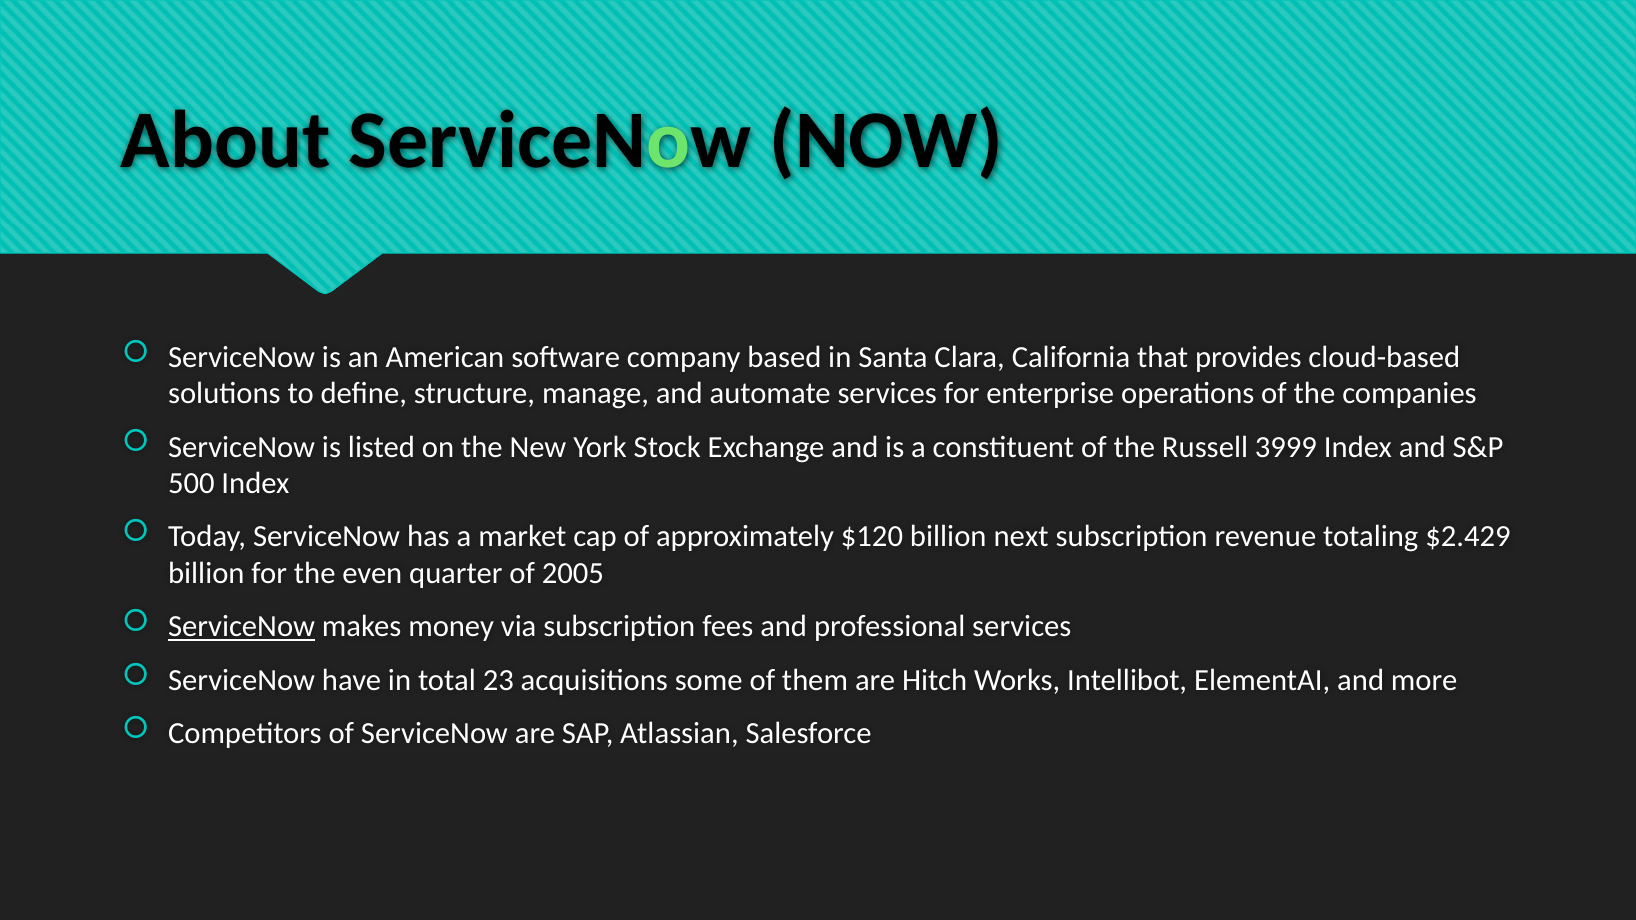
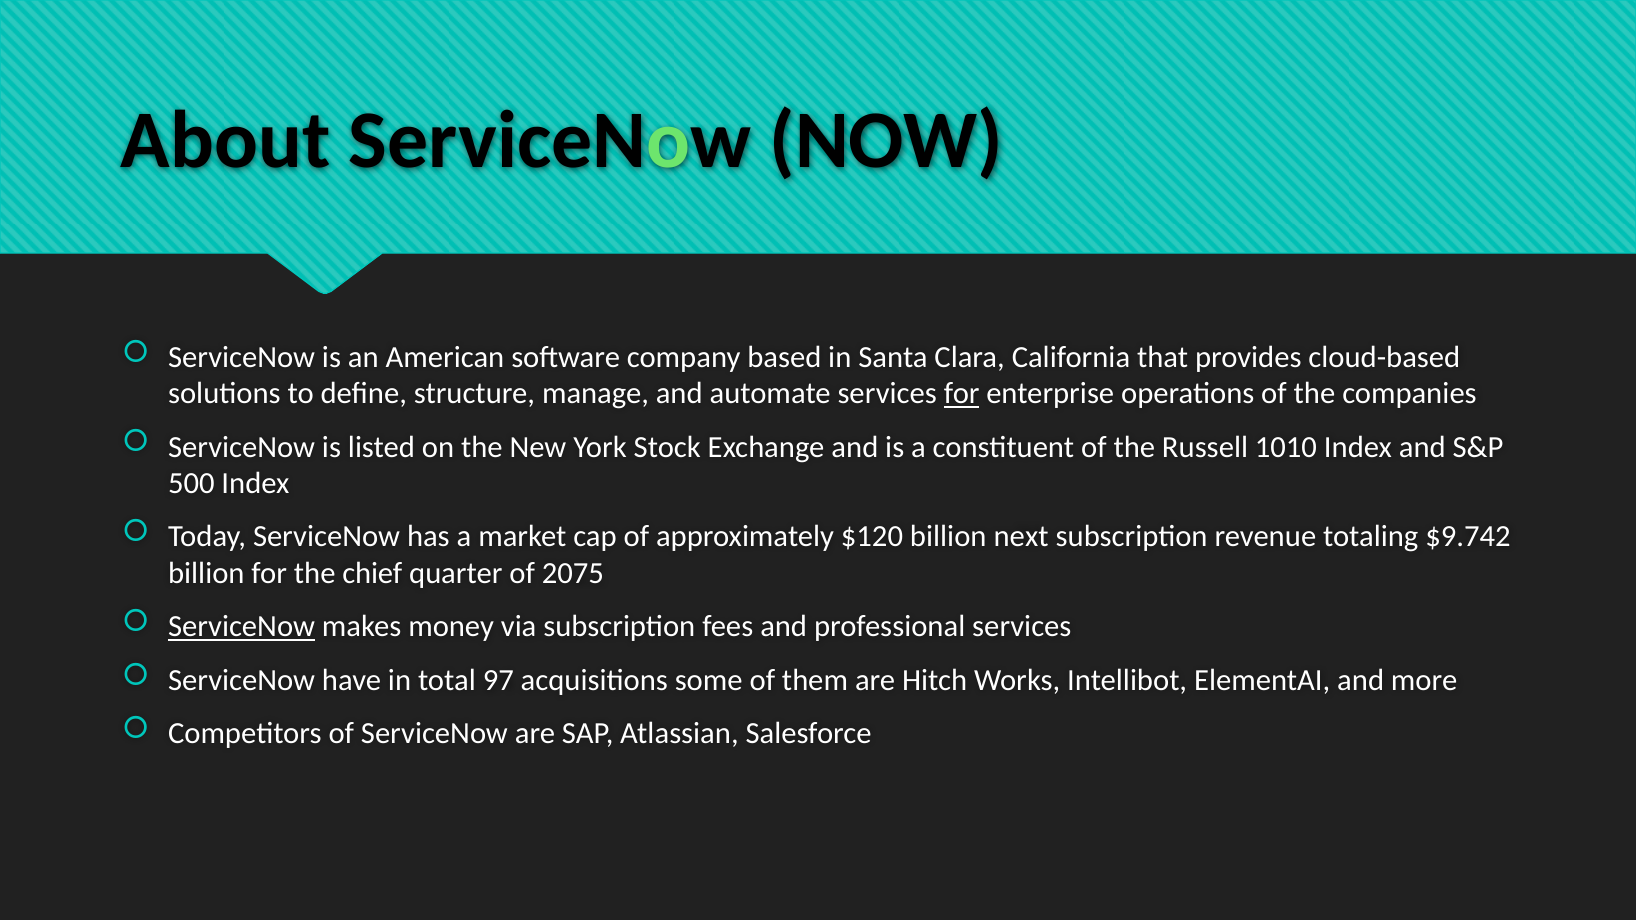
for at (962, 394) underline: none -> present
3999: 3999 -> 1010
$2.429: $2.429 -> $9.742
even: even -> chief
2005: 2005 -> 2075
23: 23 -> 97
